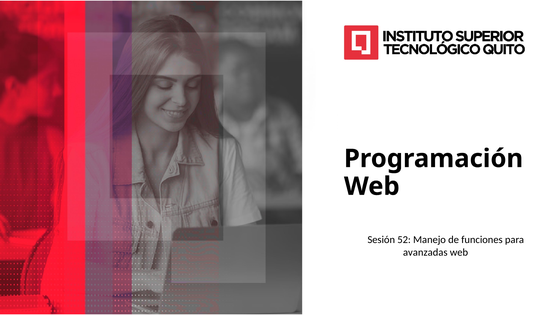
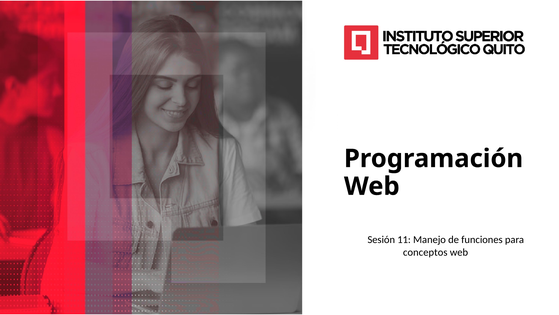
52: 52 -> 11
avanzadas: avanzadas -> conceptos
